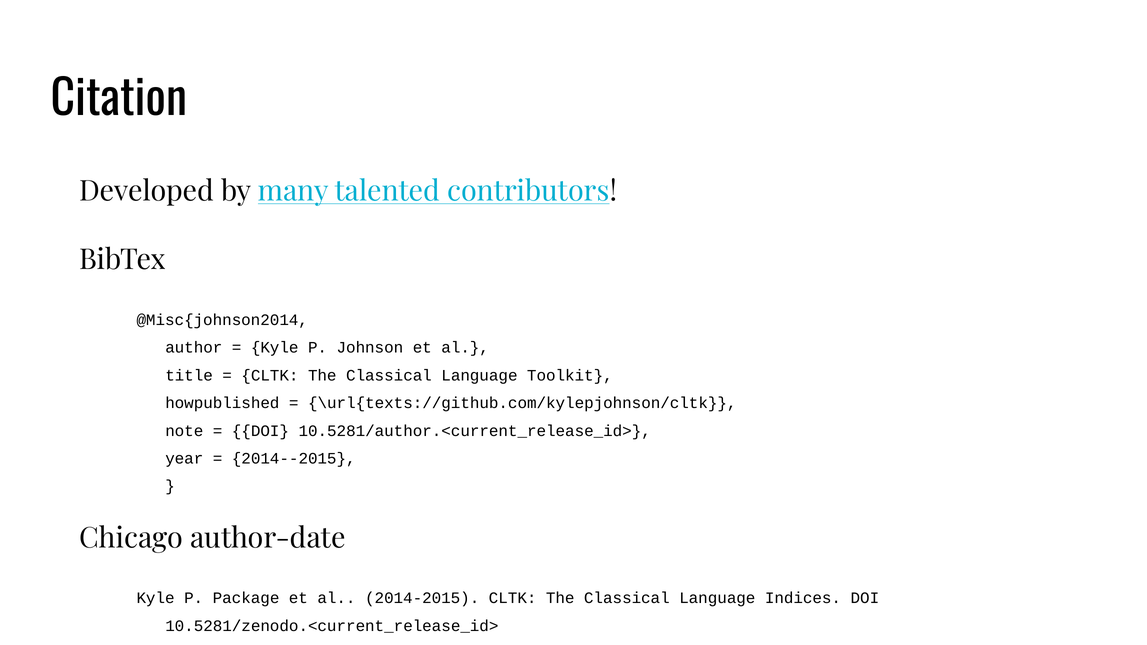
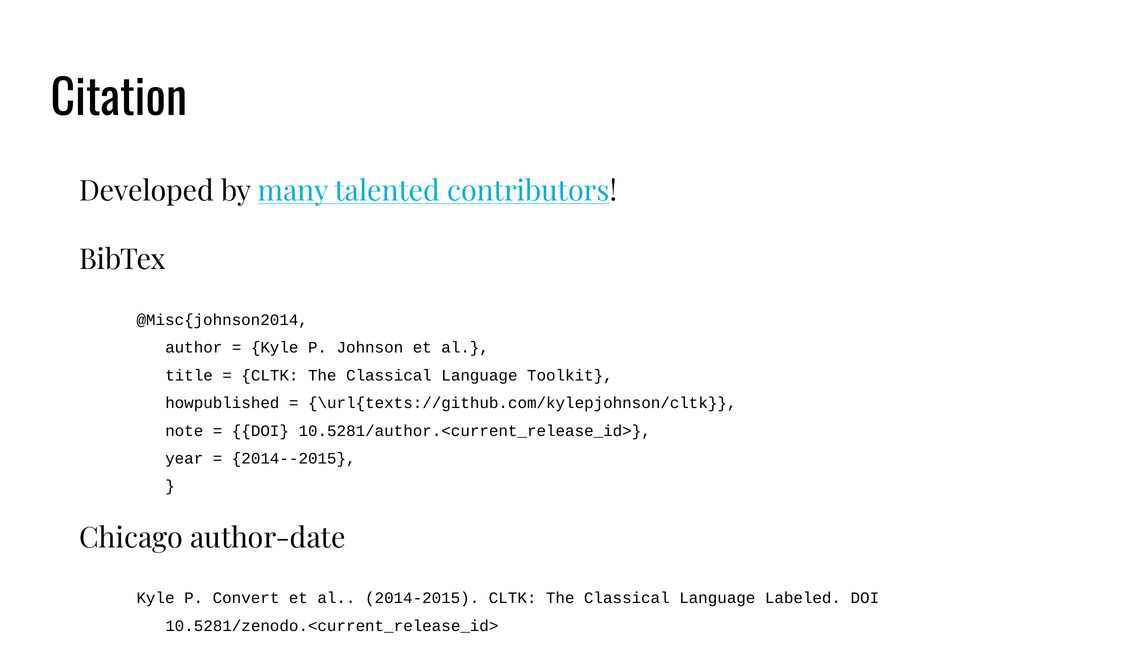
Package: Package -> Convert
Indices: Indices -> Labeled
